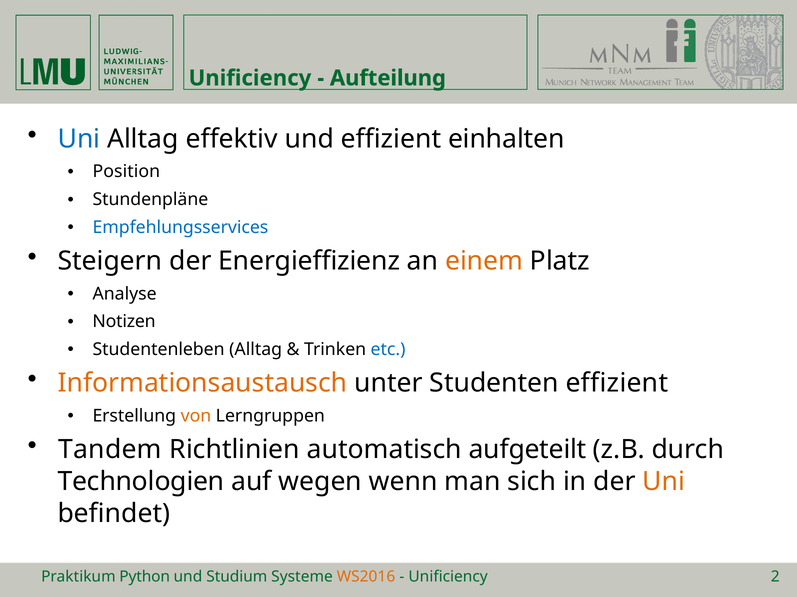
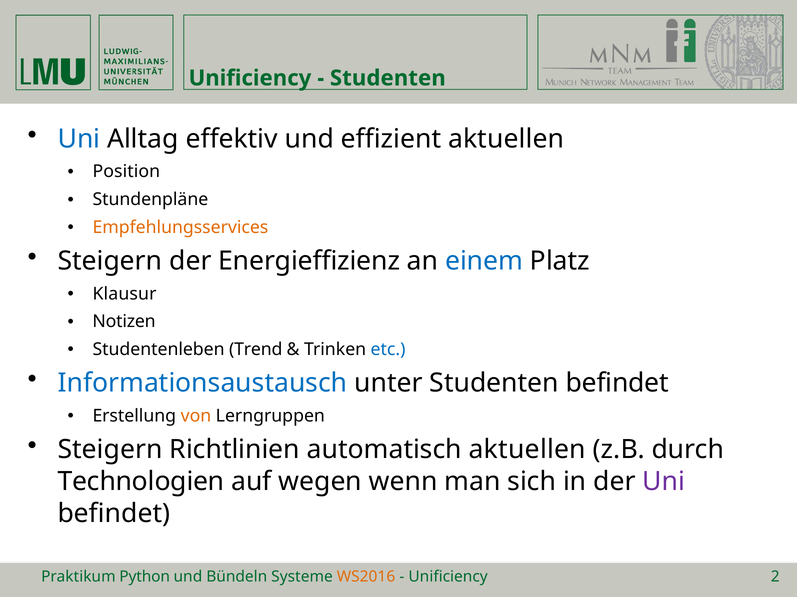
Aufteilung at (388, 78): Aufteilung -> Studenten
effizient einhalten: einhalten -> aktuellen
Empfehlungsservices colour: blue -> orange
einem colour: orange -> blue
Analyse: Analyse -> Klausur
Studentenleben Alltag: Alltag -> Trend
Informationsaustausch colour: orange -> blue
Studenten effizient: effizient -> befindet
Tandem at (110, 450): Tandem -> Steigern
automatisch aufgeteilt: aufgeteilt -> aktuellen
Uni at (664, 482) colour: orange -> purple
Studium: Studium -> Bündeln
